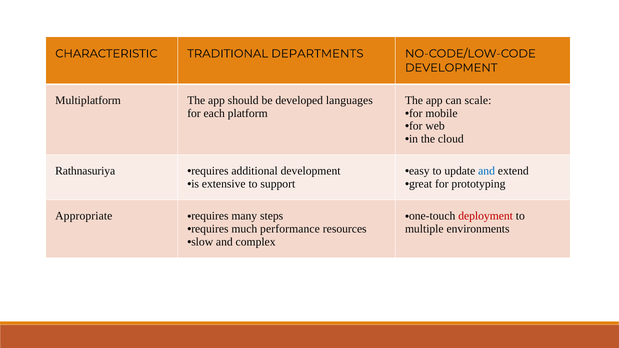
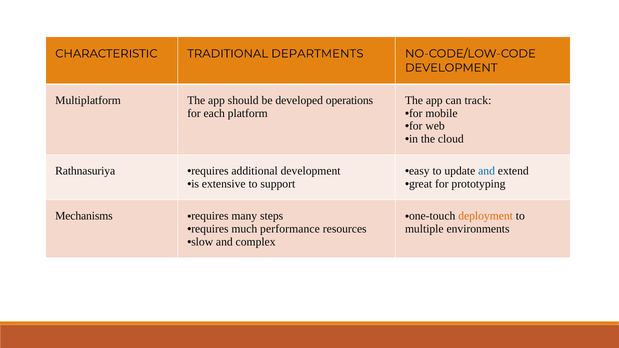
languages: languages -> operations
scale: scale -> track
Appropriate: Appropriate -> Mechanisms
deployment colour: red -> orange
